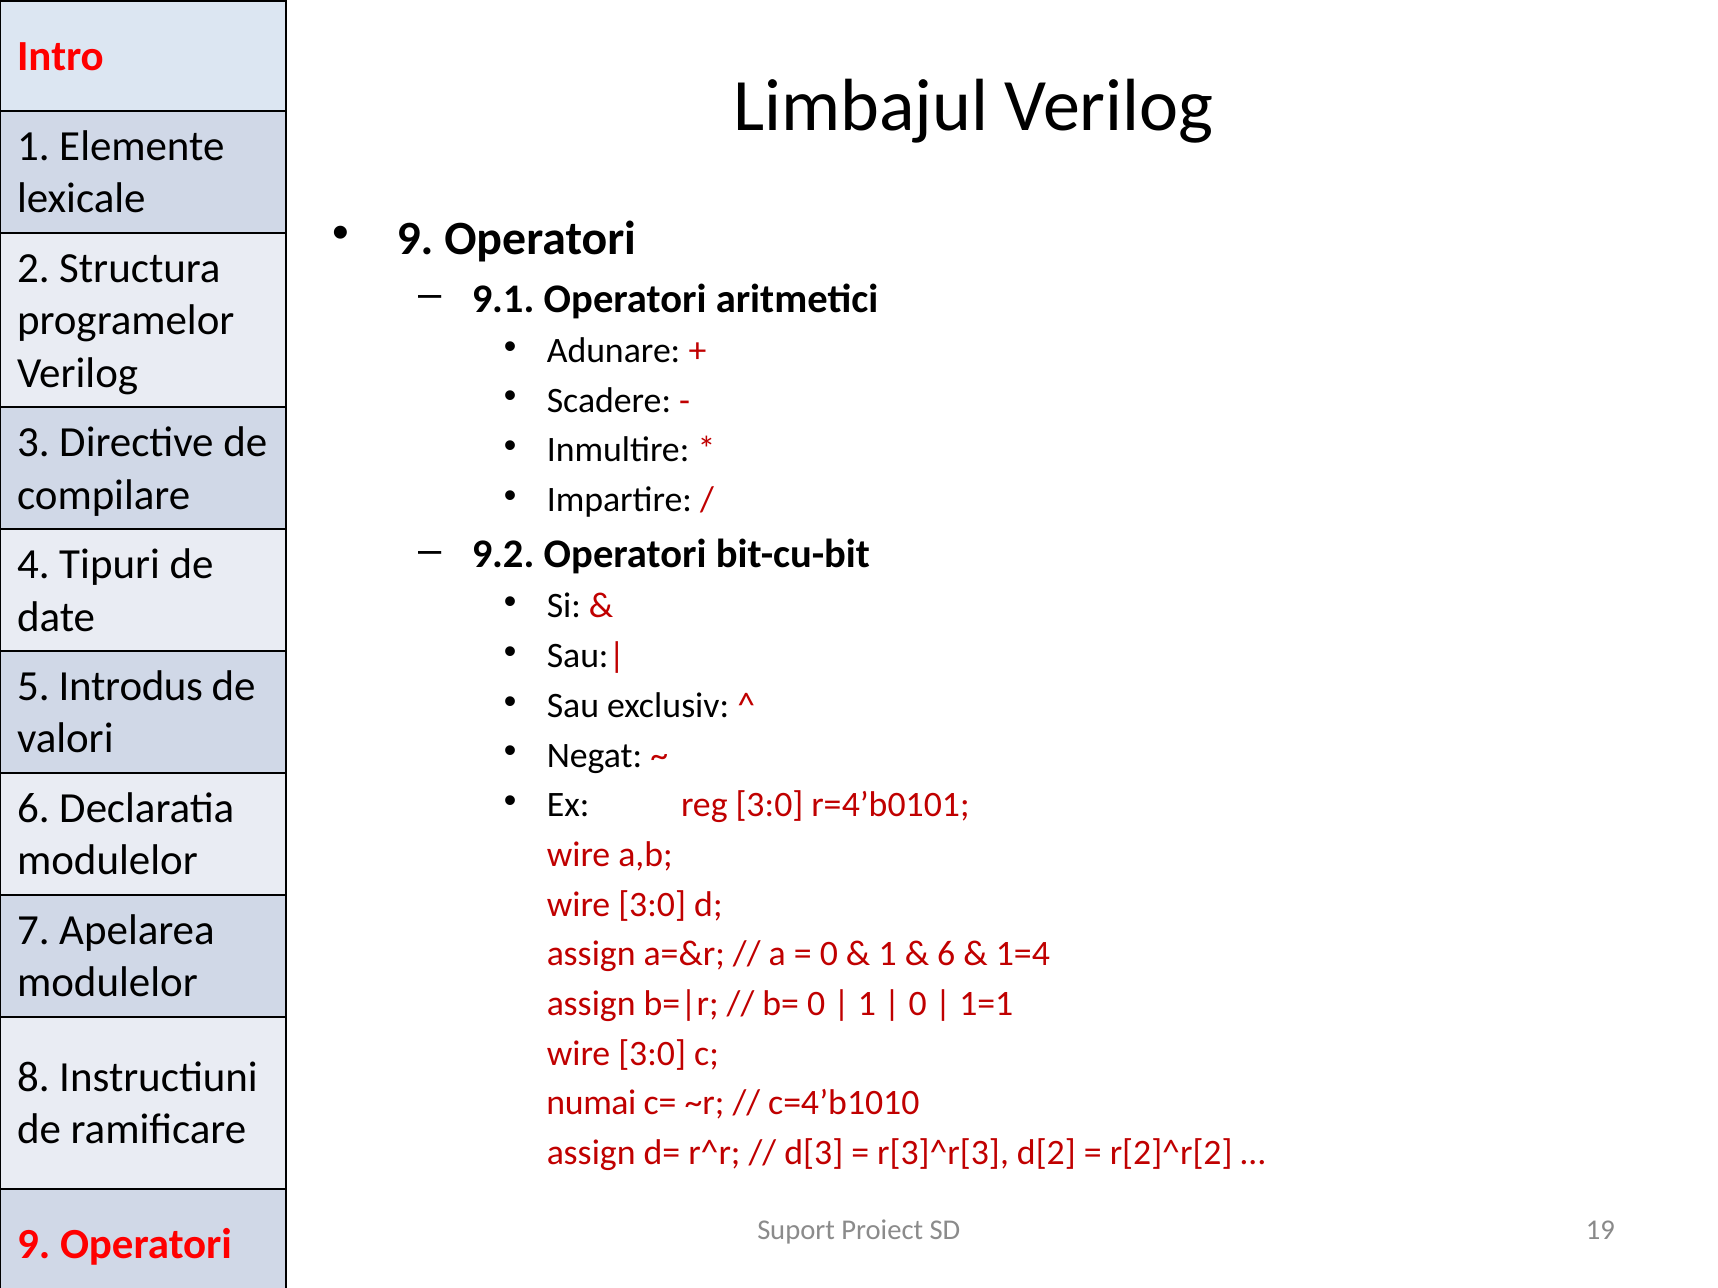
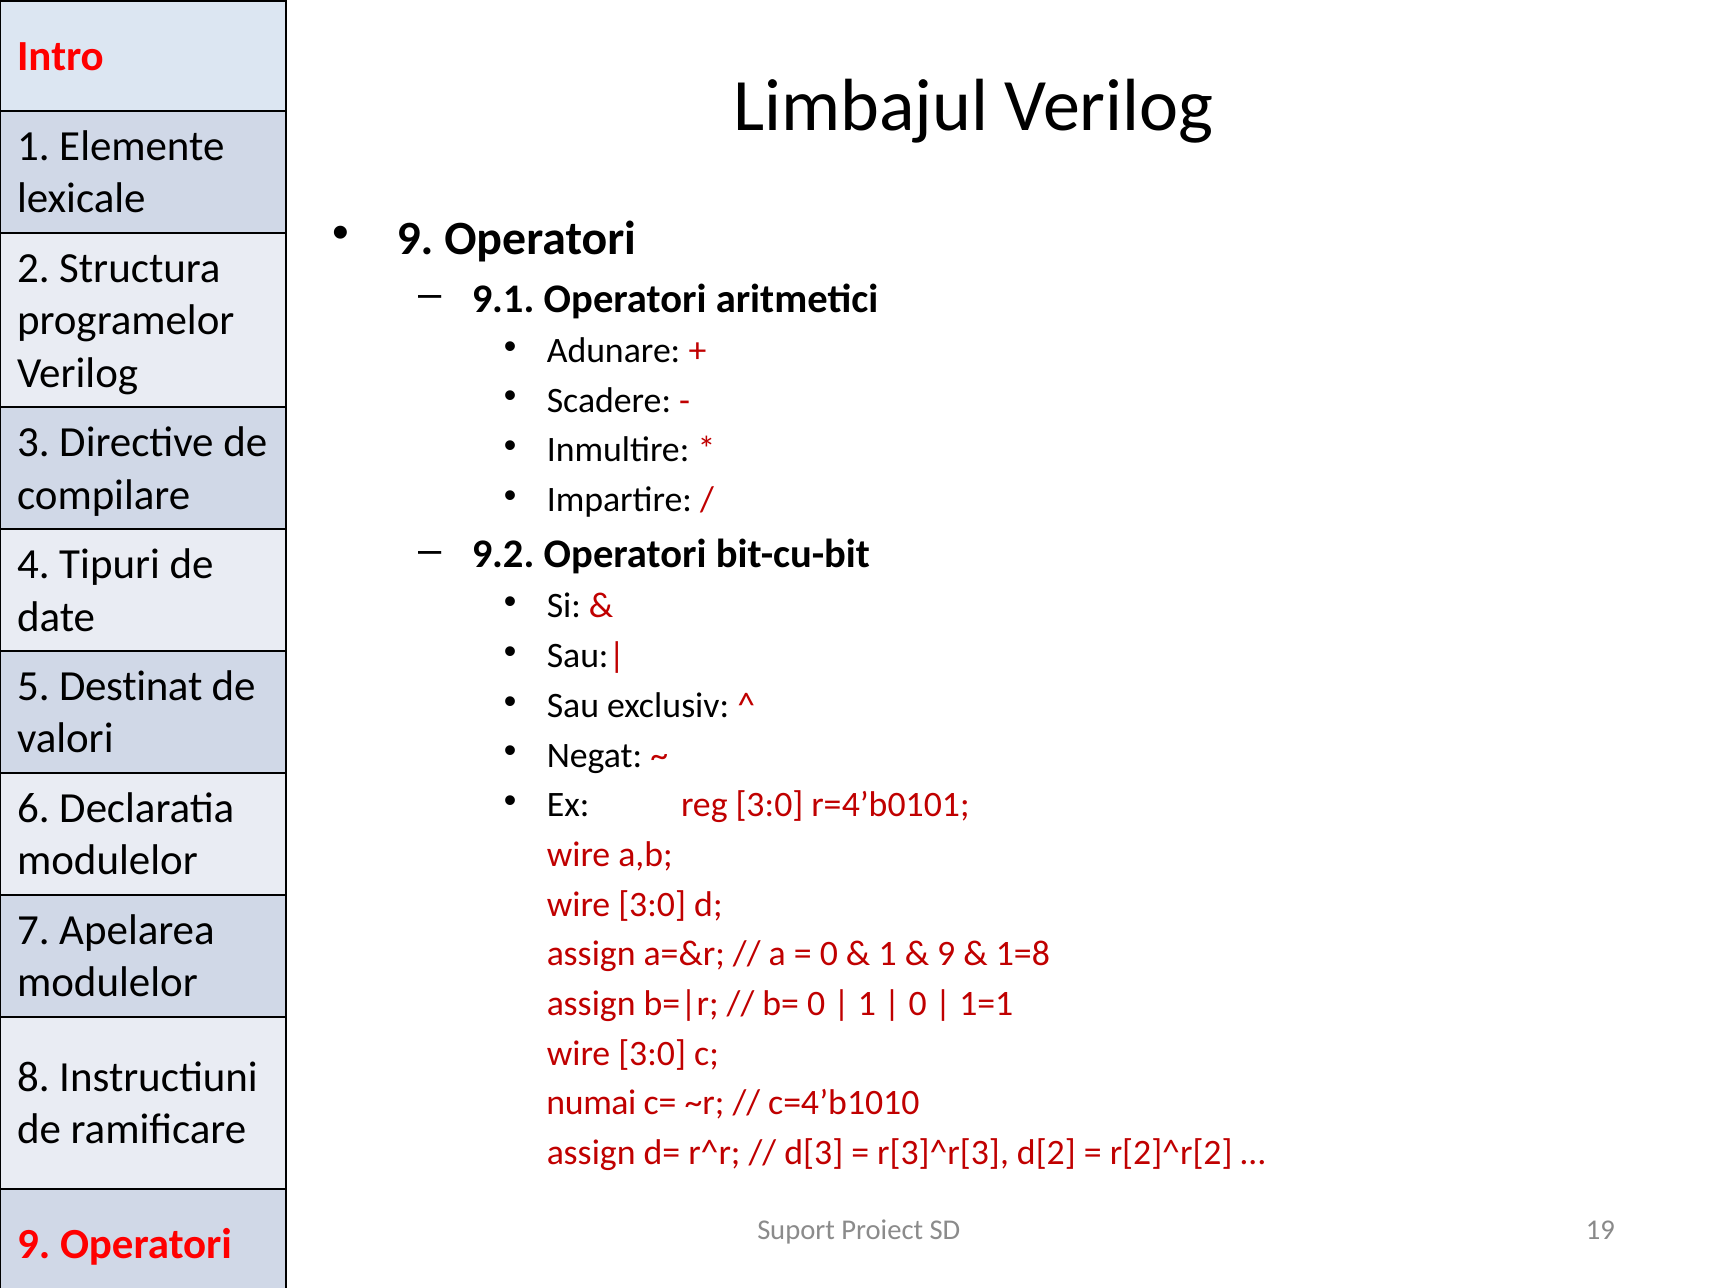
Introdus: Introdus -> Destinat
6 at (946, 954): 6 -> 9
1=4: 1=4 -> 1=8
